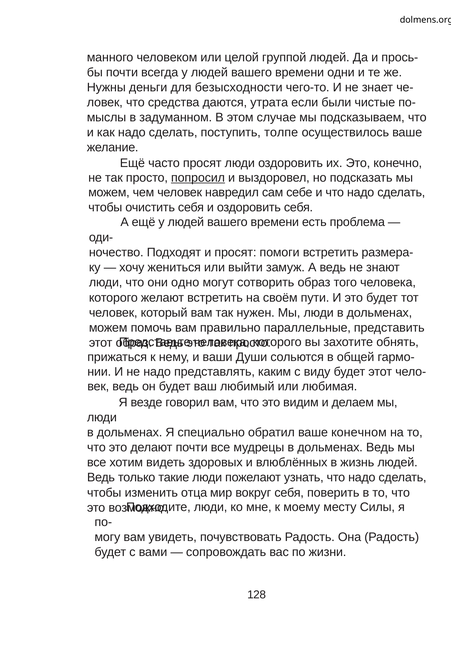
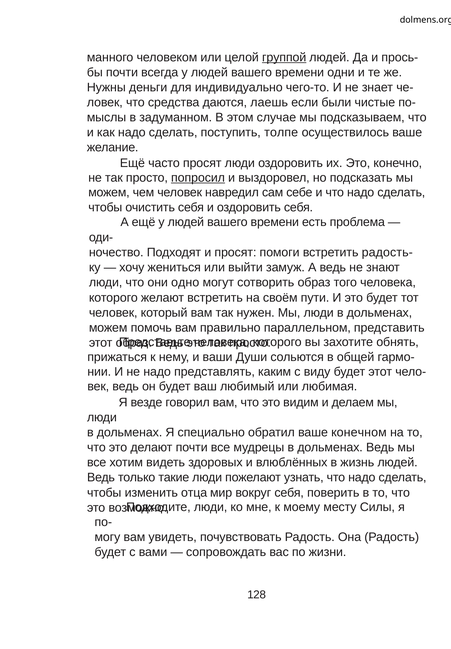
группой underline: none -> present
безысходности: безысходности -> индивидуально
утрата: утрата -> лаешь
размера-: размера- -> радость-
параллельные: параллельные -> параллельном
